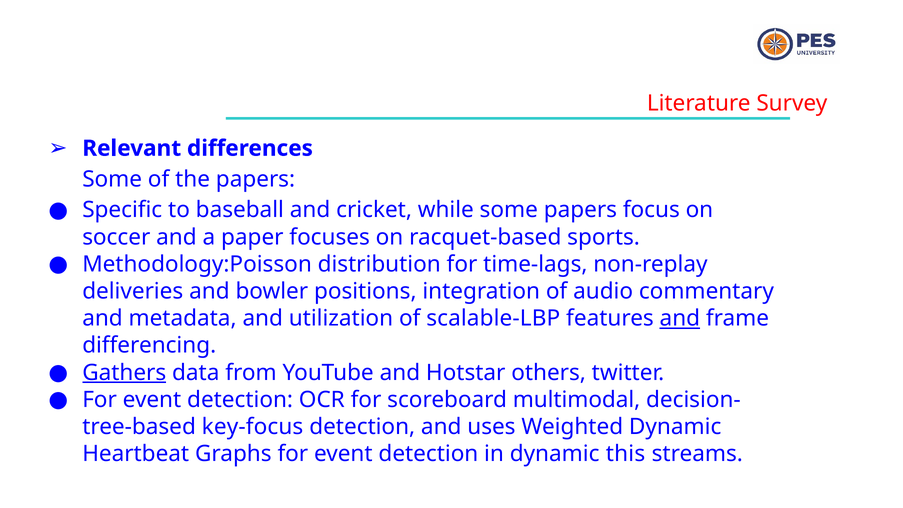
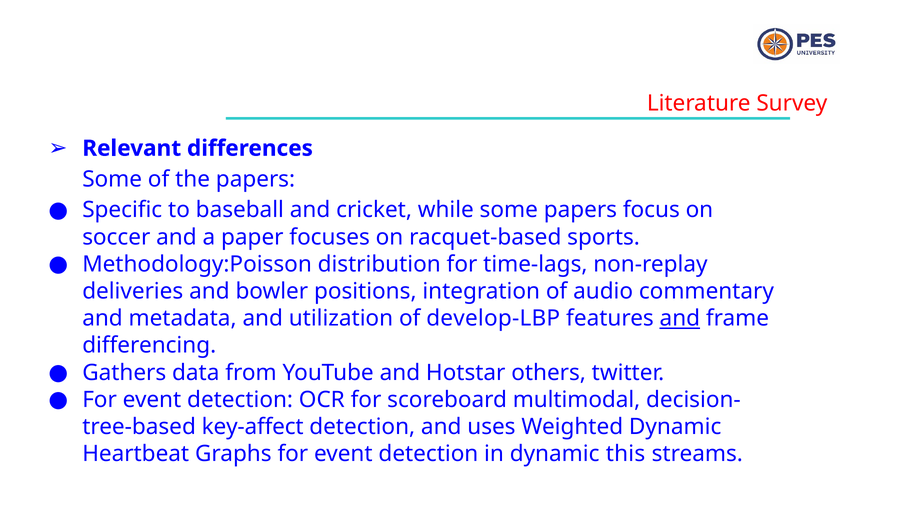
scalable-LBP: scalable-LBP -> develop-LBP
Gathers underline: present -> none
key-focus: key-focus -> key-affect
